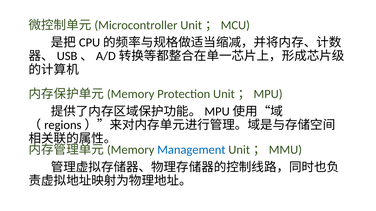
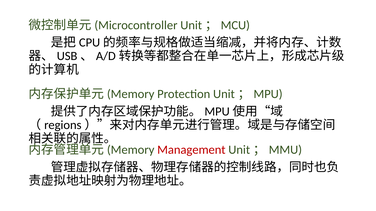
Management colour: blue -> red
